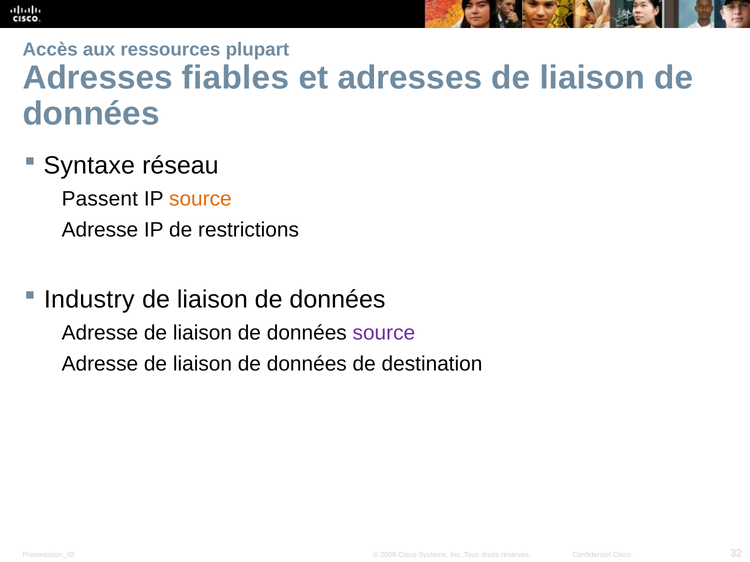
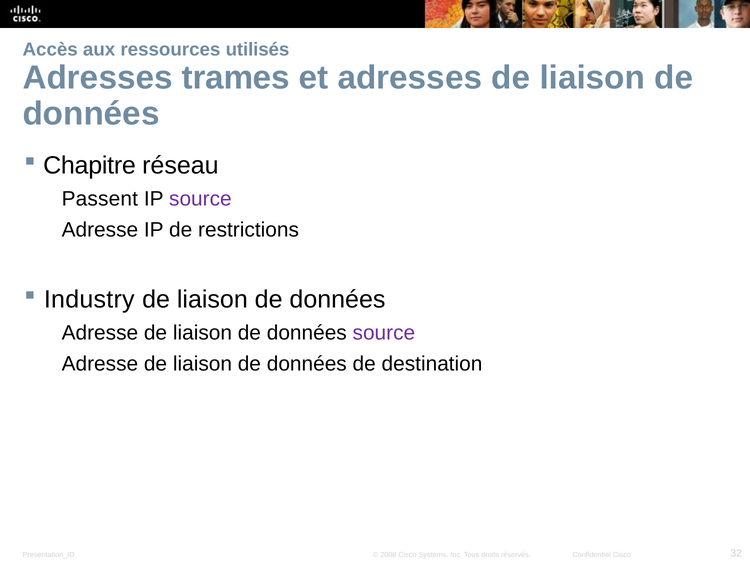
plupart: plupart -> utilisés
fiables: fiables -> trames
Syntaxe: Syntaxe -> Chapitre
source at (200, 199) colour: orange -> purple
